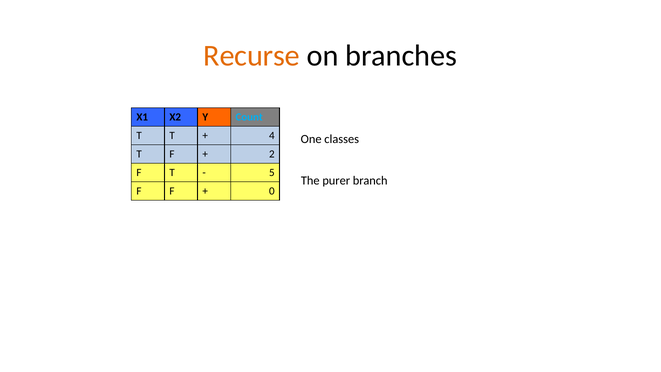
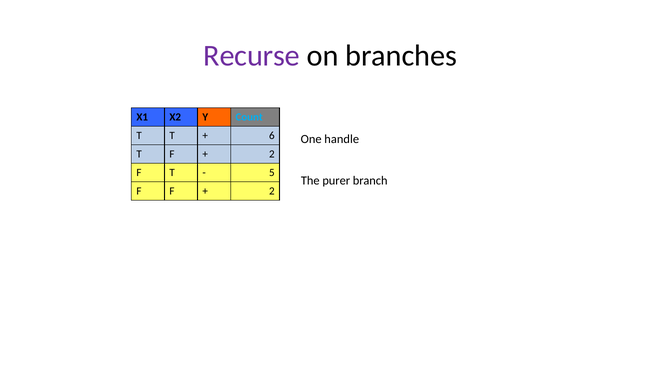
Recurse colour: orange -> purple
4: 4 -> 6
classes: classes -> handle
0 at (272, 191): 0 -> 2
